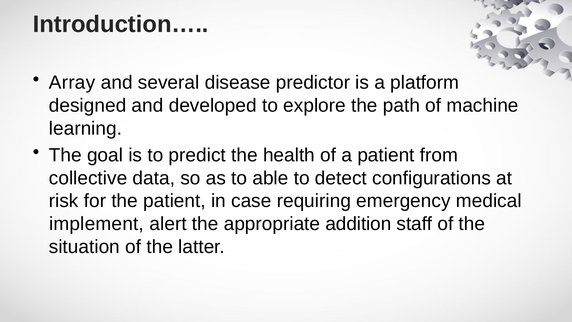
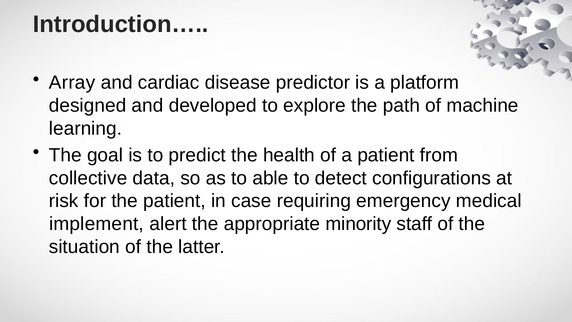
several: several -> cardiac
addition: addition -> minority
